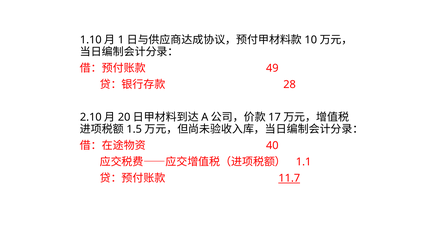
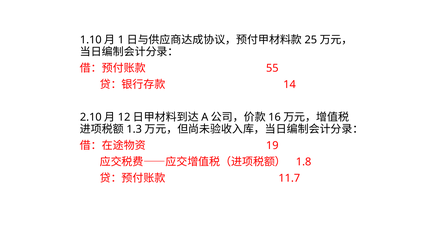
10: 10 -> 25
49: 49 -> 55
28: 28 -> 14
20: 20 -> 12
17: 17 -> 16
1.5: 1.5 -> 1.3
40: 40 -> 19
1.1: 1.1 -> 1.8
11.7 underline: present -> none
